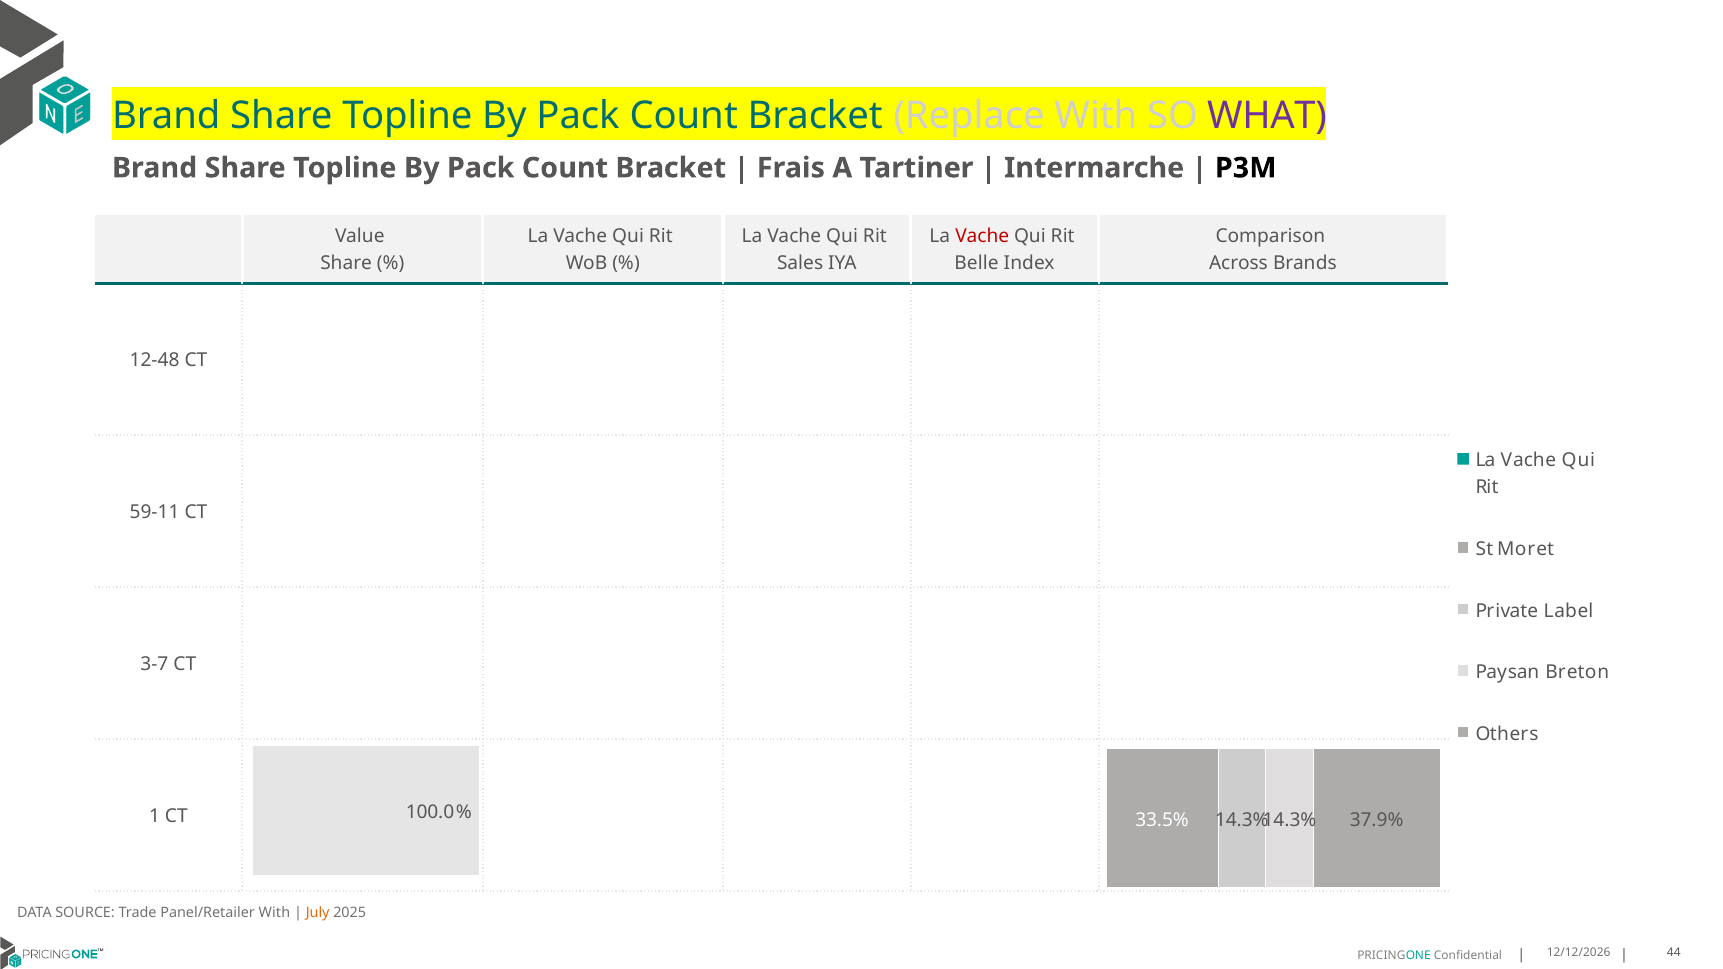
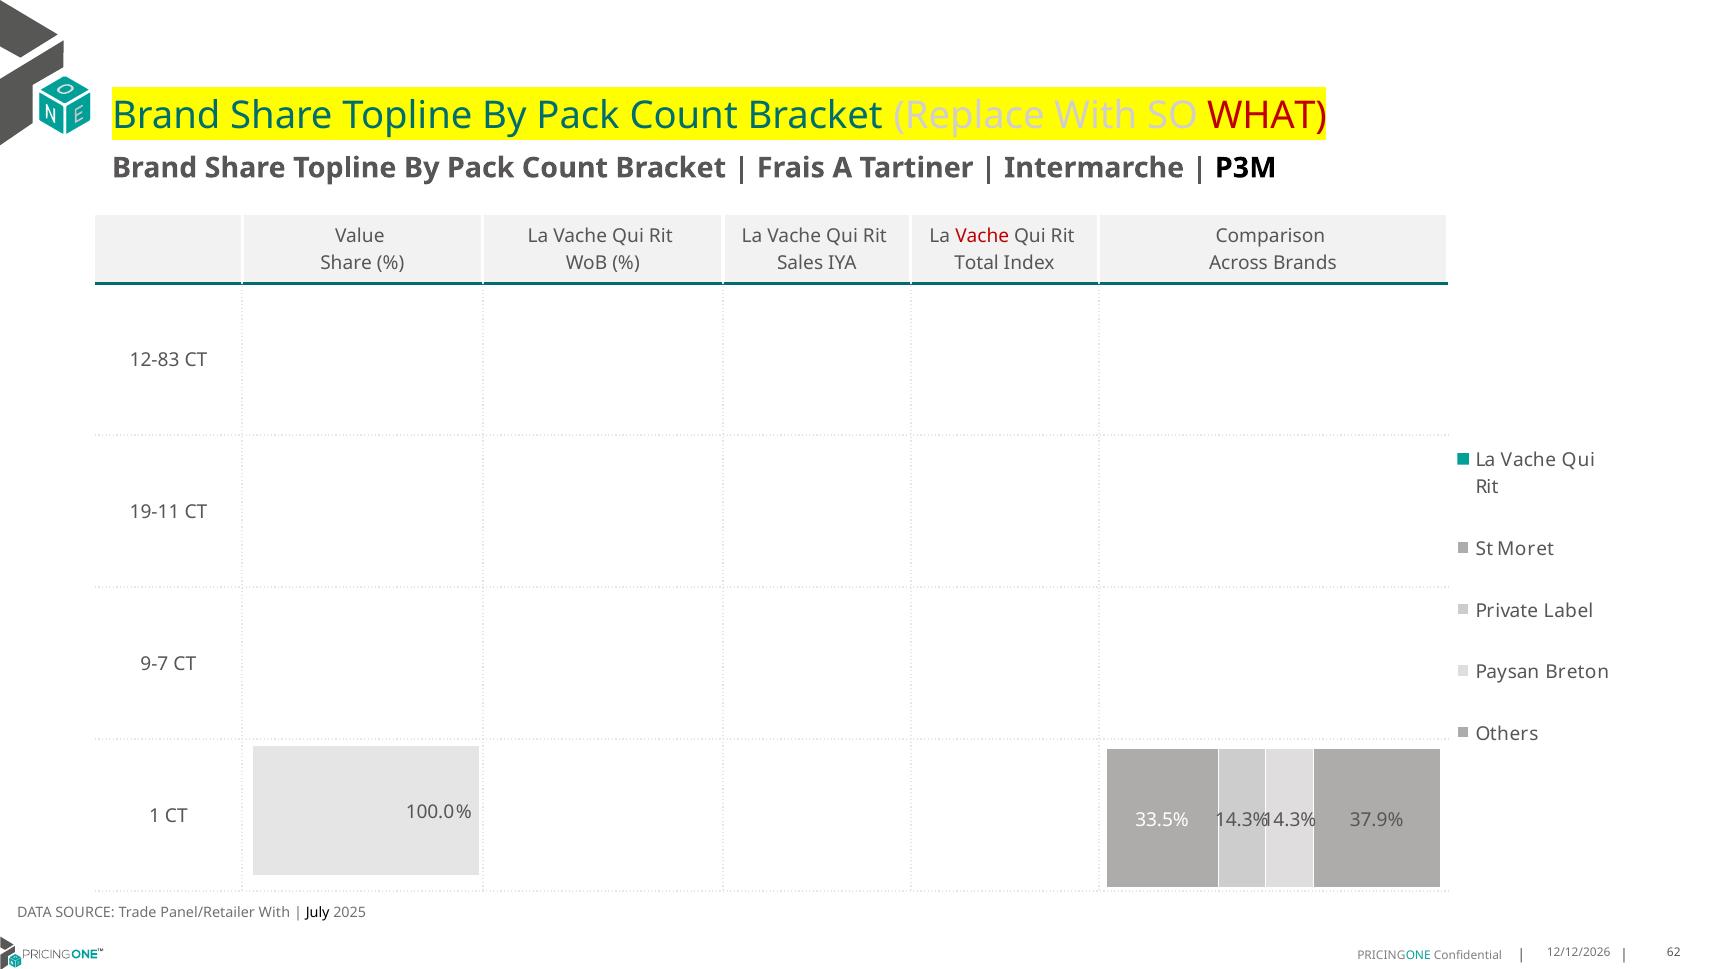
WHAT colour: purple -> red
Belle: Belle -> Total
12-48: 12-48 -> 12-83
59-11: 59-11 -> 19-11
3-7: 3-7 -> 9-7
July colour: orange -> black
44: 44 -> 62
